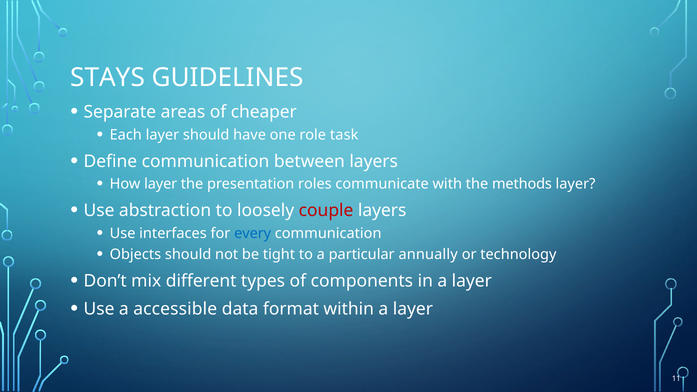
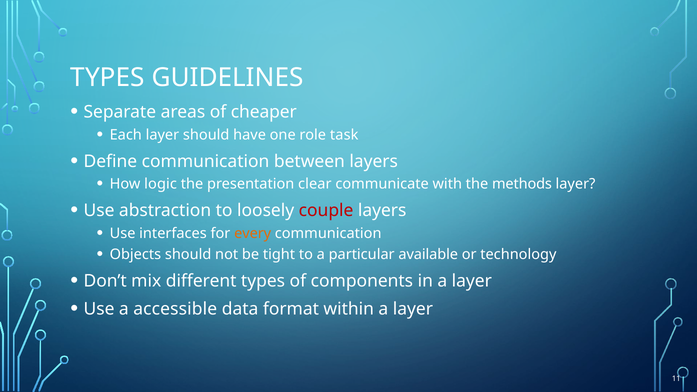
STAYS at (108, 77): STAYS -> TYPES
How layer: layer -> logic
roles: roles -> clear
every colour: blue -> orange
annually: annually -> available
